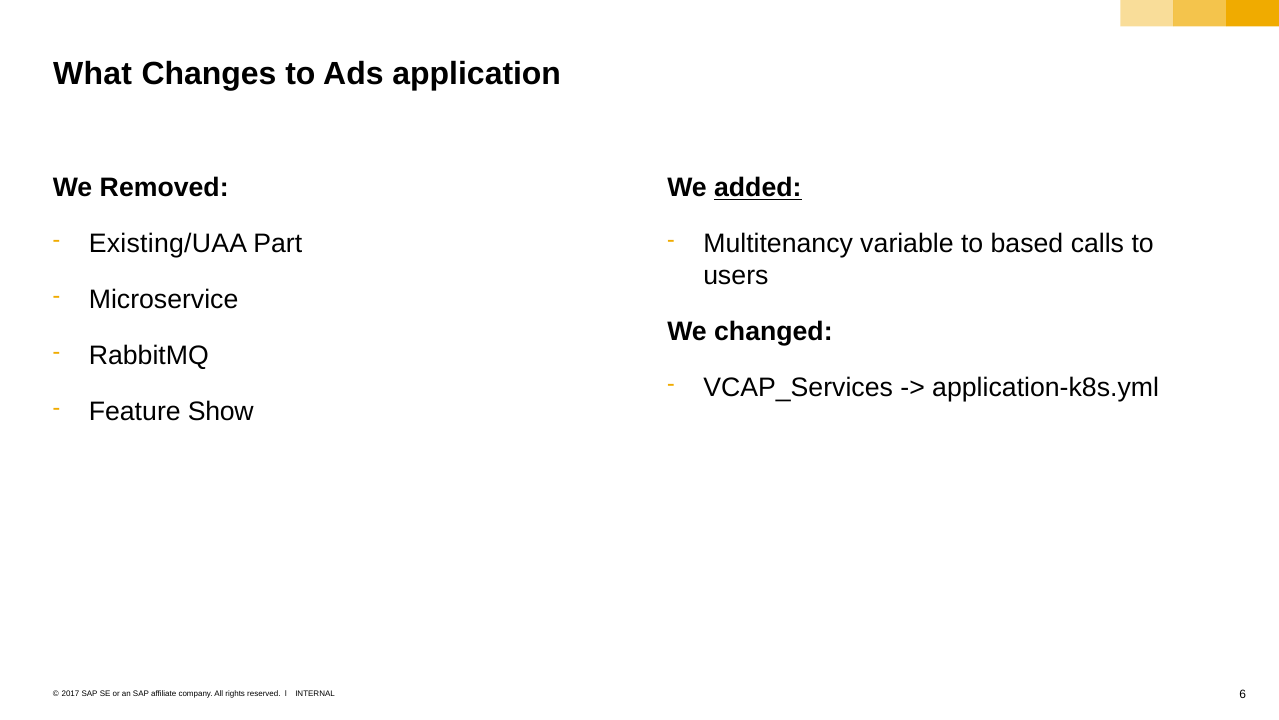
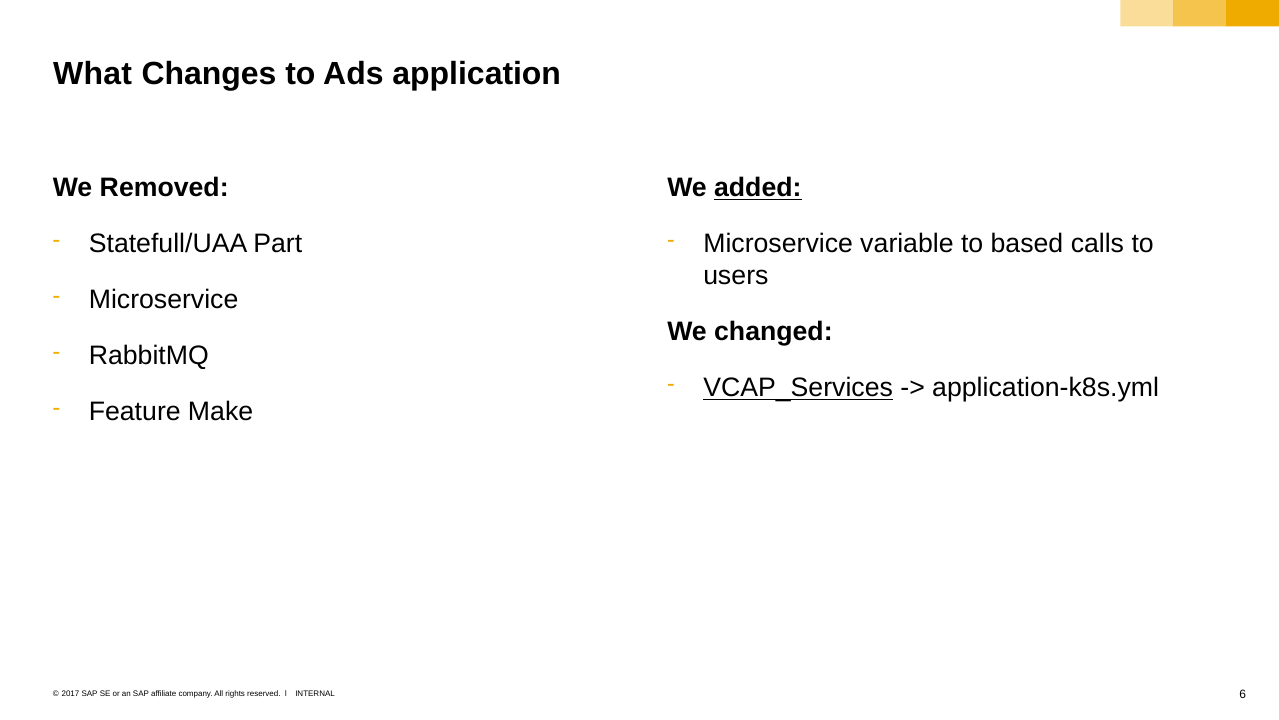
Existing/UAA: Existing/UAA -> Statefull/UAA
Multitenancy at (778, 244): Multitenancy -> Microservice
VCAP_Services underline: none -> present
Show: Show -> Make
